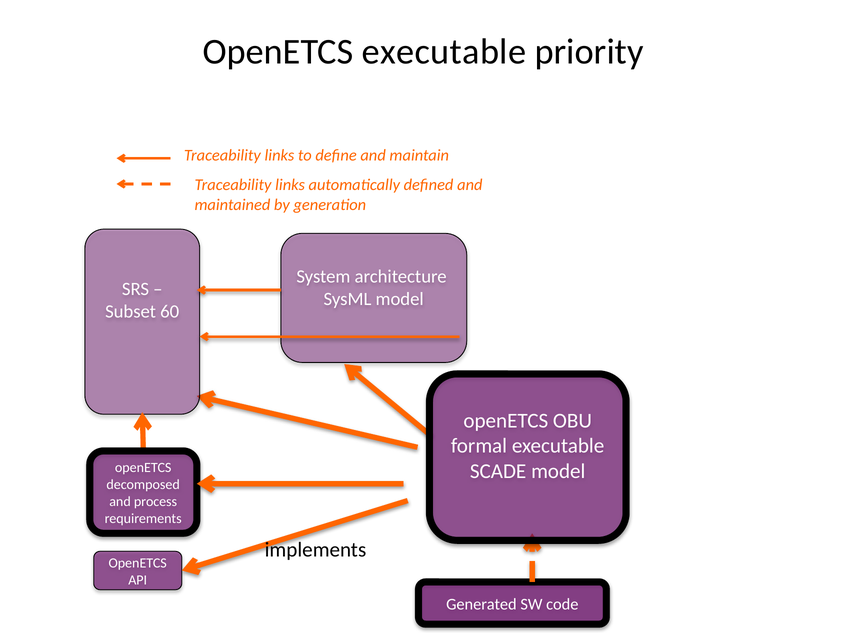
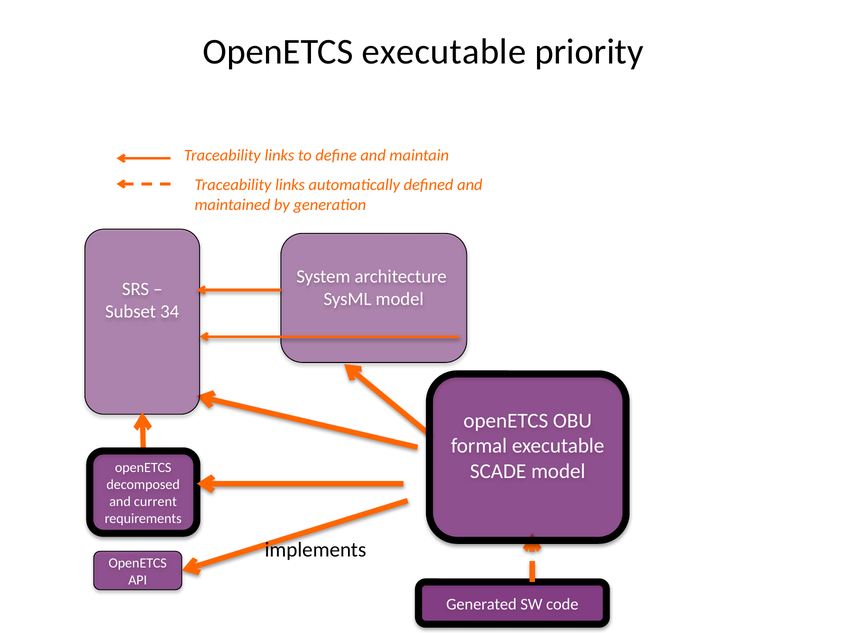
60: 60 -> 34
process: process -> current
